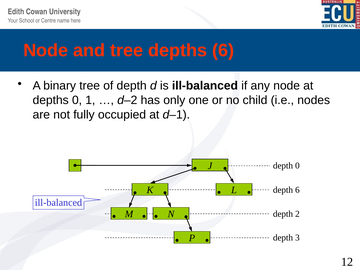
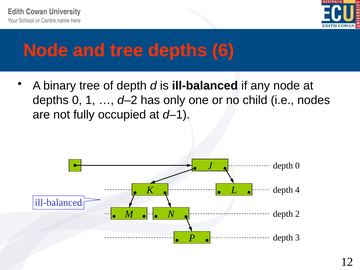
depth 6: 6 -> 4
